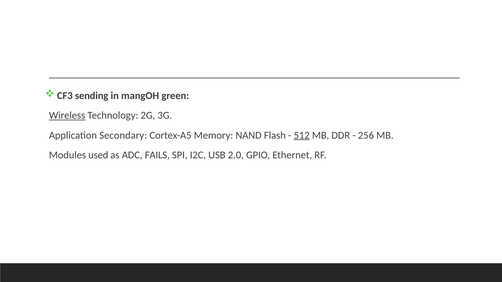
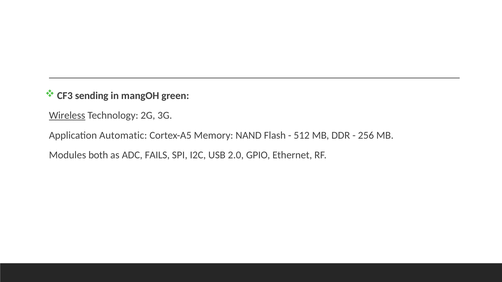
Secondary: Secondary -> Automatic
512 underline: present -> none
used: used -> both
